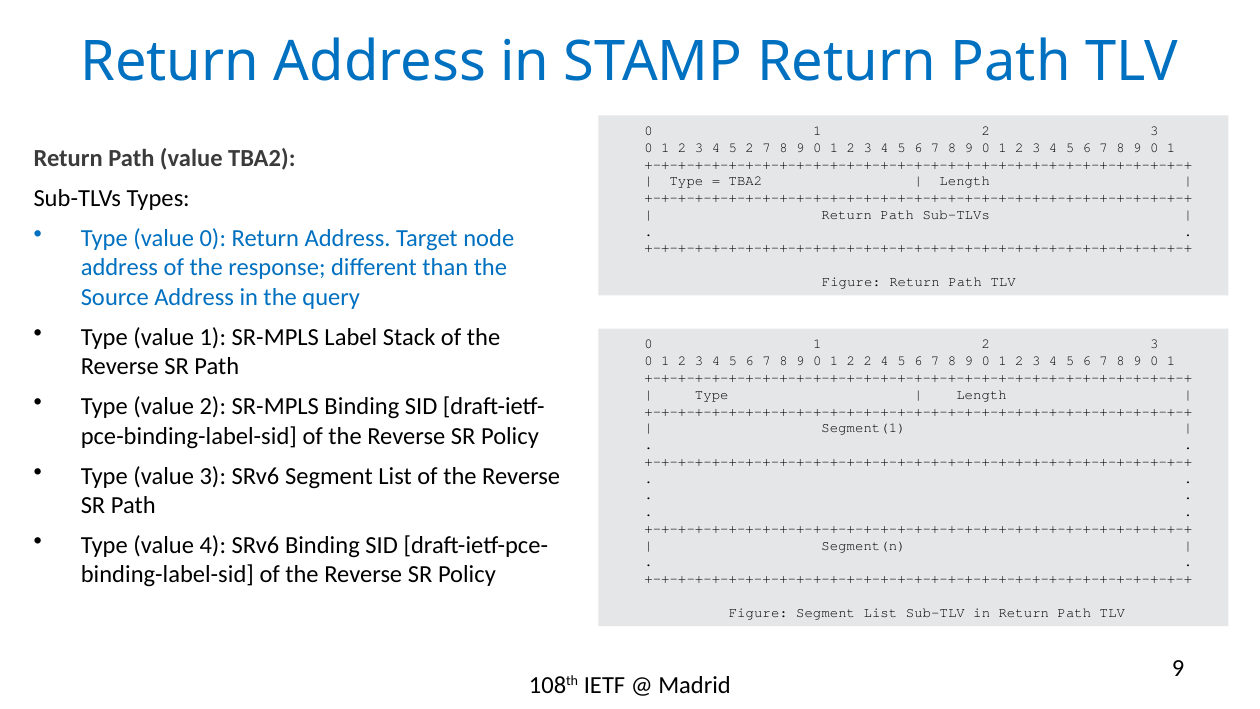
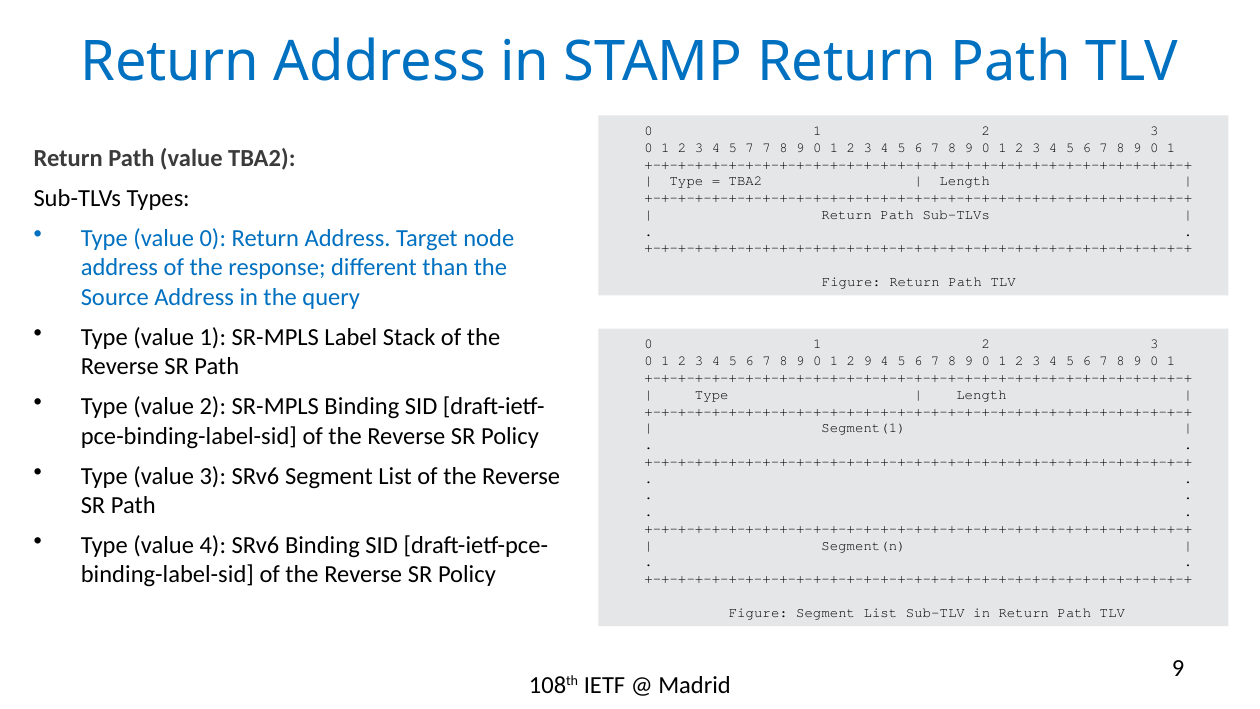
5 2: 2 -> 7
2 2: 2 -> 9
